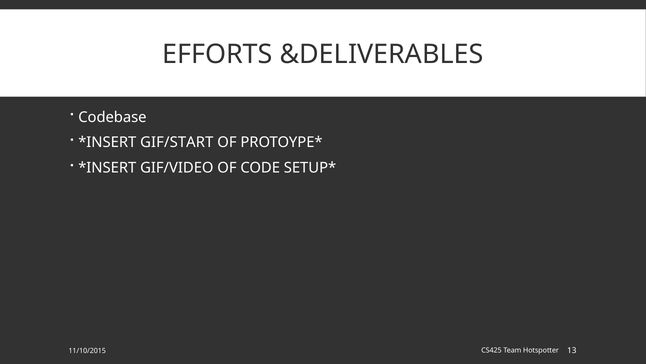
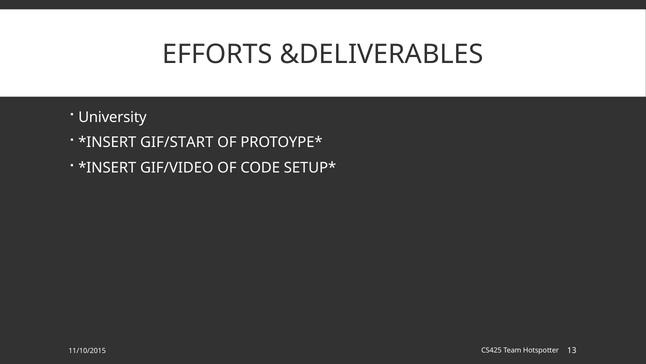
Codebase: Codebase -> University
